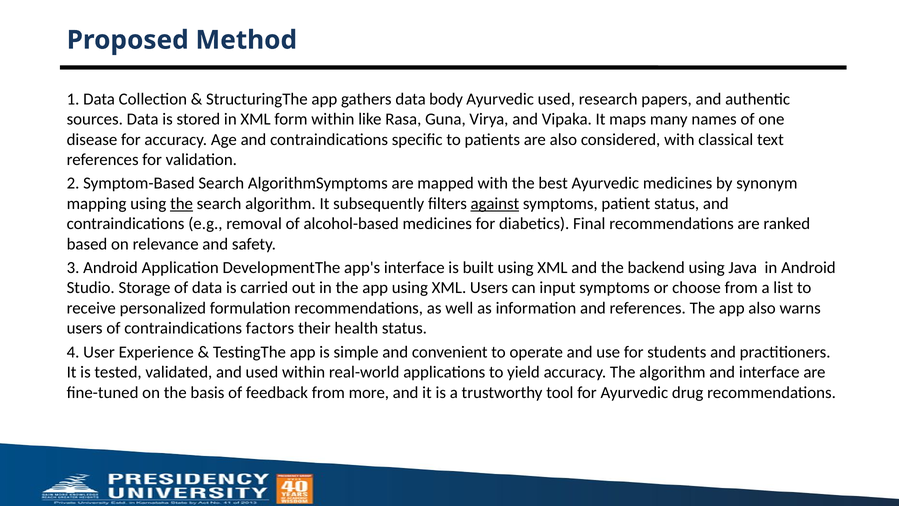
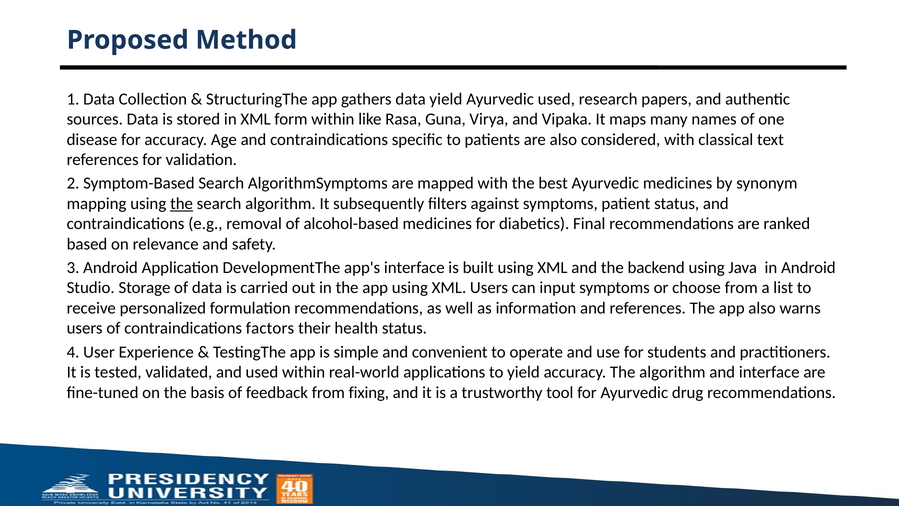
data body: body -> yield
against underline: present -> none
more: more -> fixing
